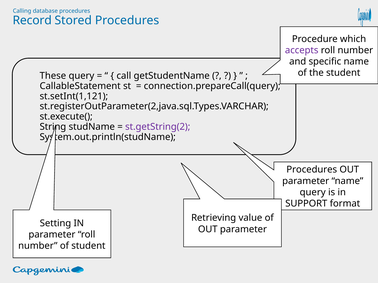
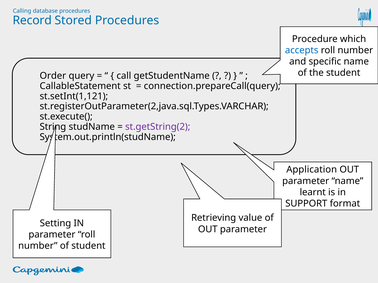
accepts colour: purple -> blue
These: These -> Order
Procedures at (312, 170): Procedures -> Application
query at (313, 193): query -> learnt
